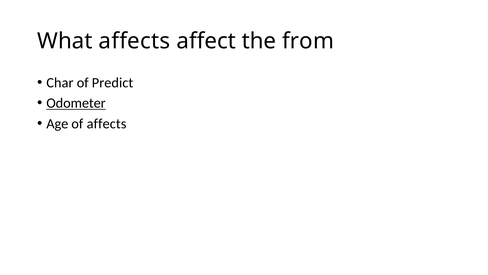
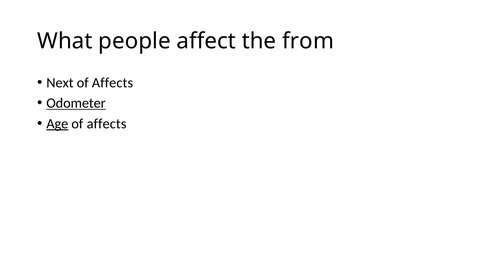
What affects: affects -> people
Char: Char -> Next
Predict at (113, 83): Predict -> Affects
Age underline: none -> present
